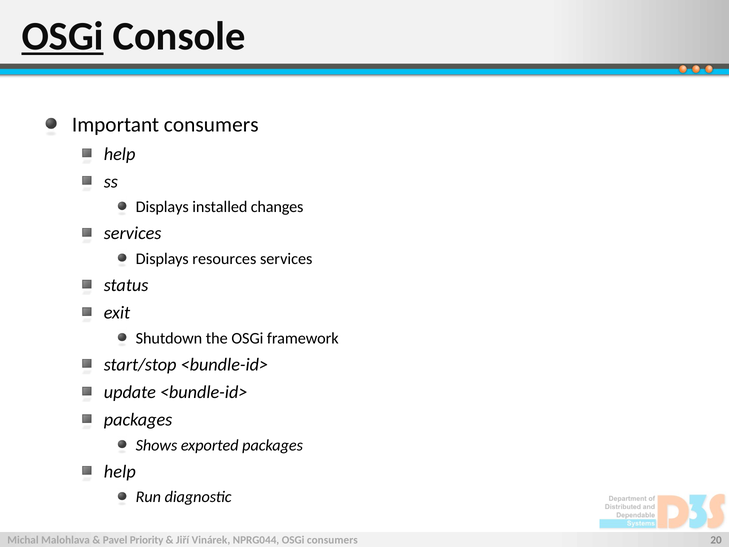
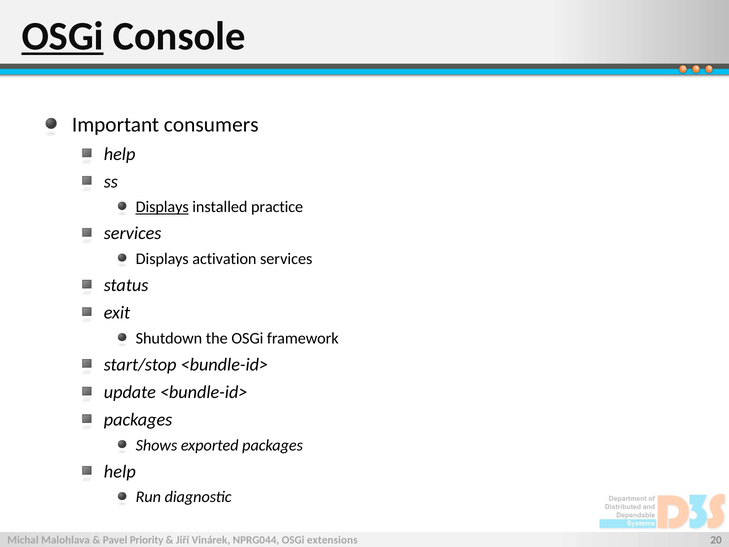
Displays at (162, 207) underline: none -> present
changes: changes -> practice
resources: resources -> activation
OSGi consumers: consumers -> extensions
